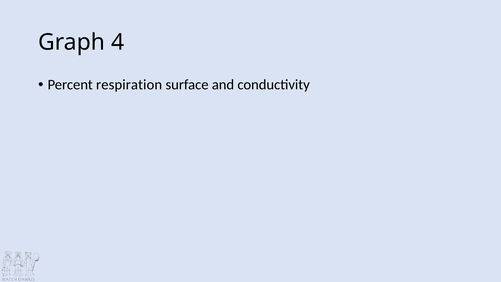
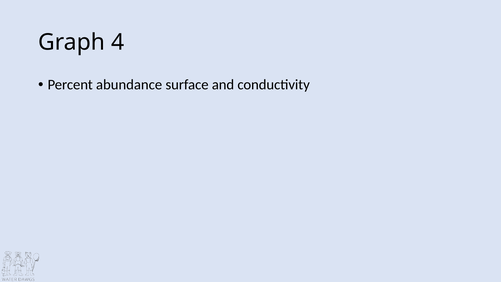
respiration: respiration -> abundance
